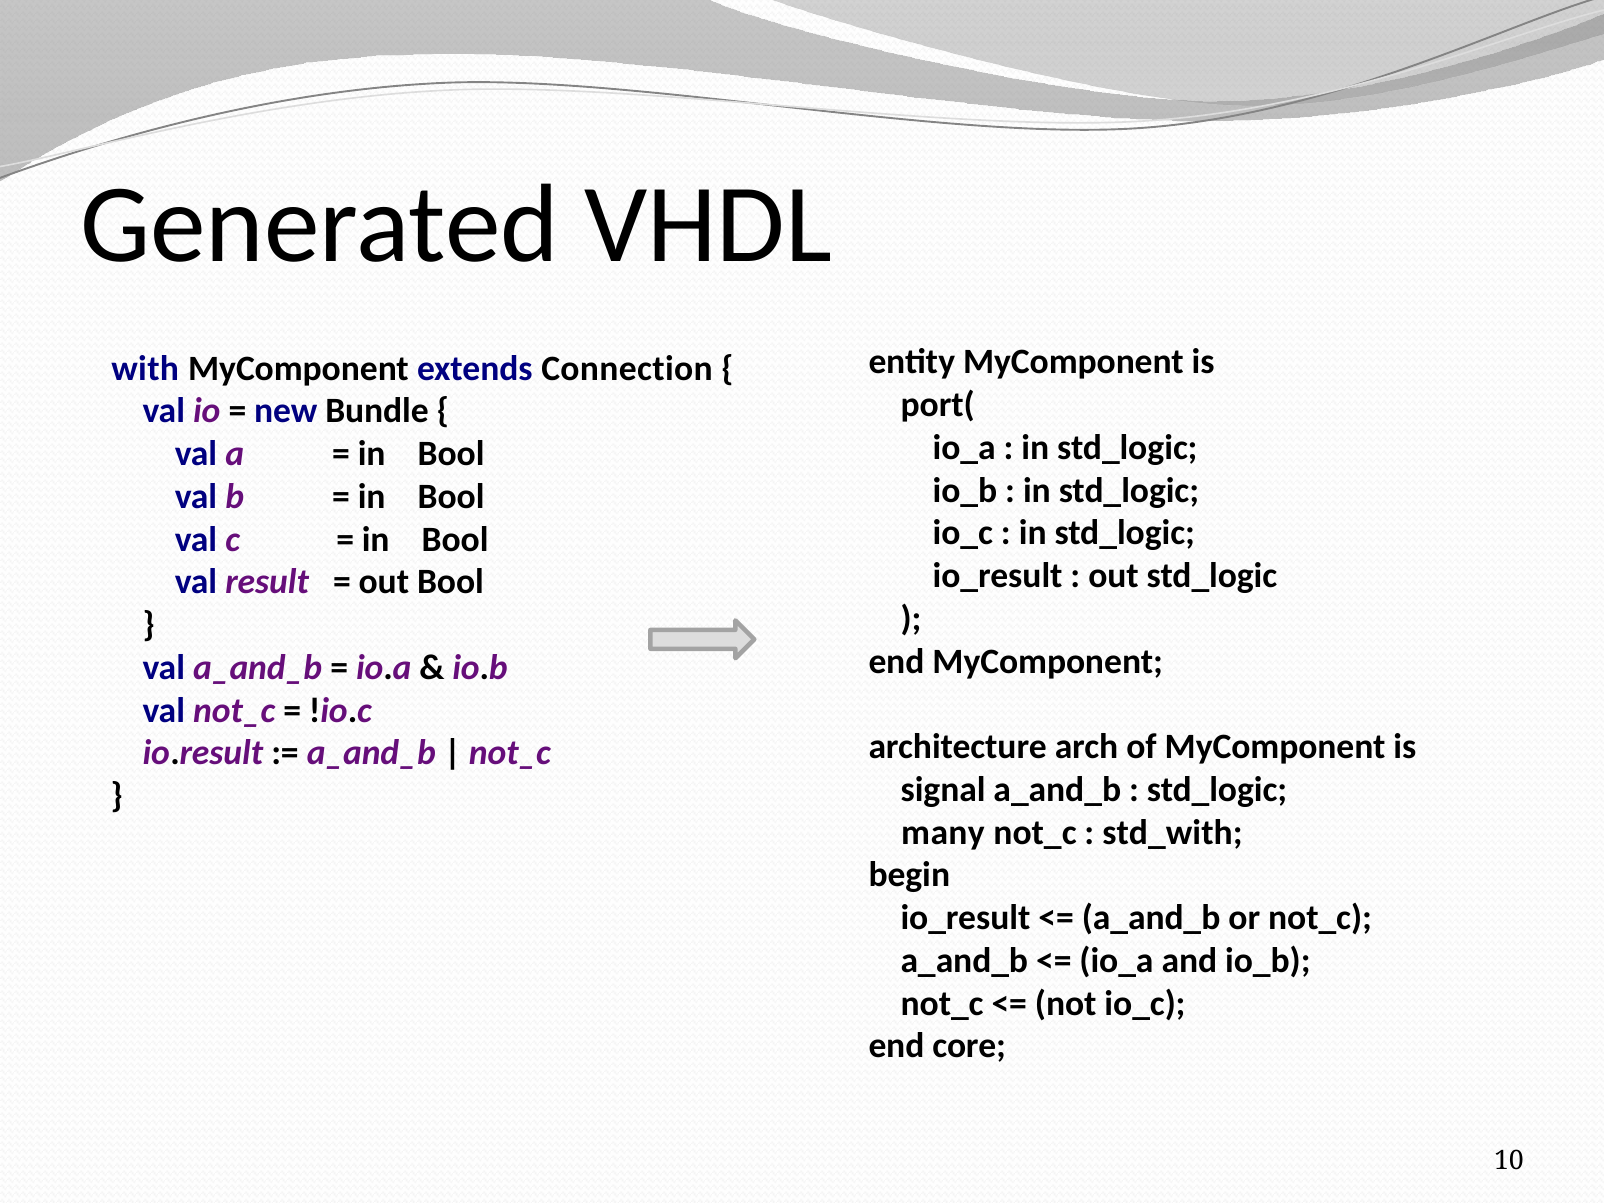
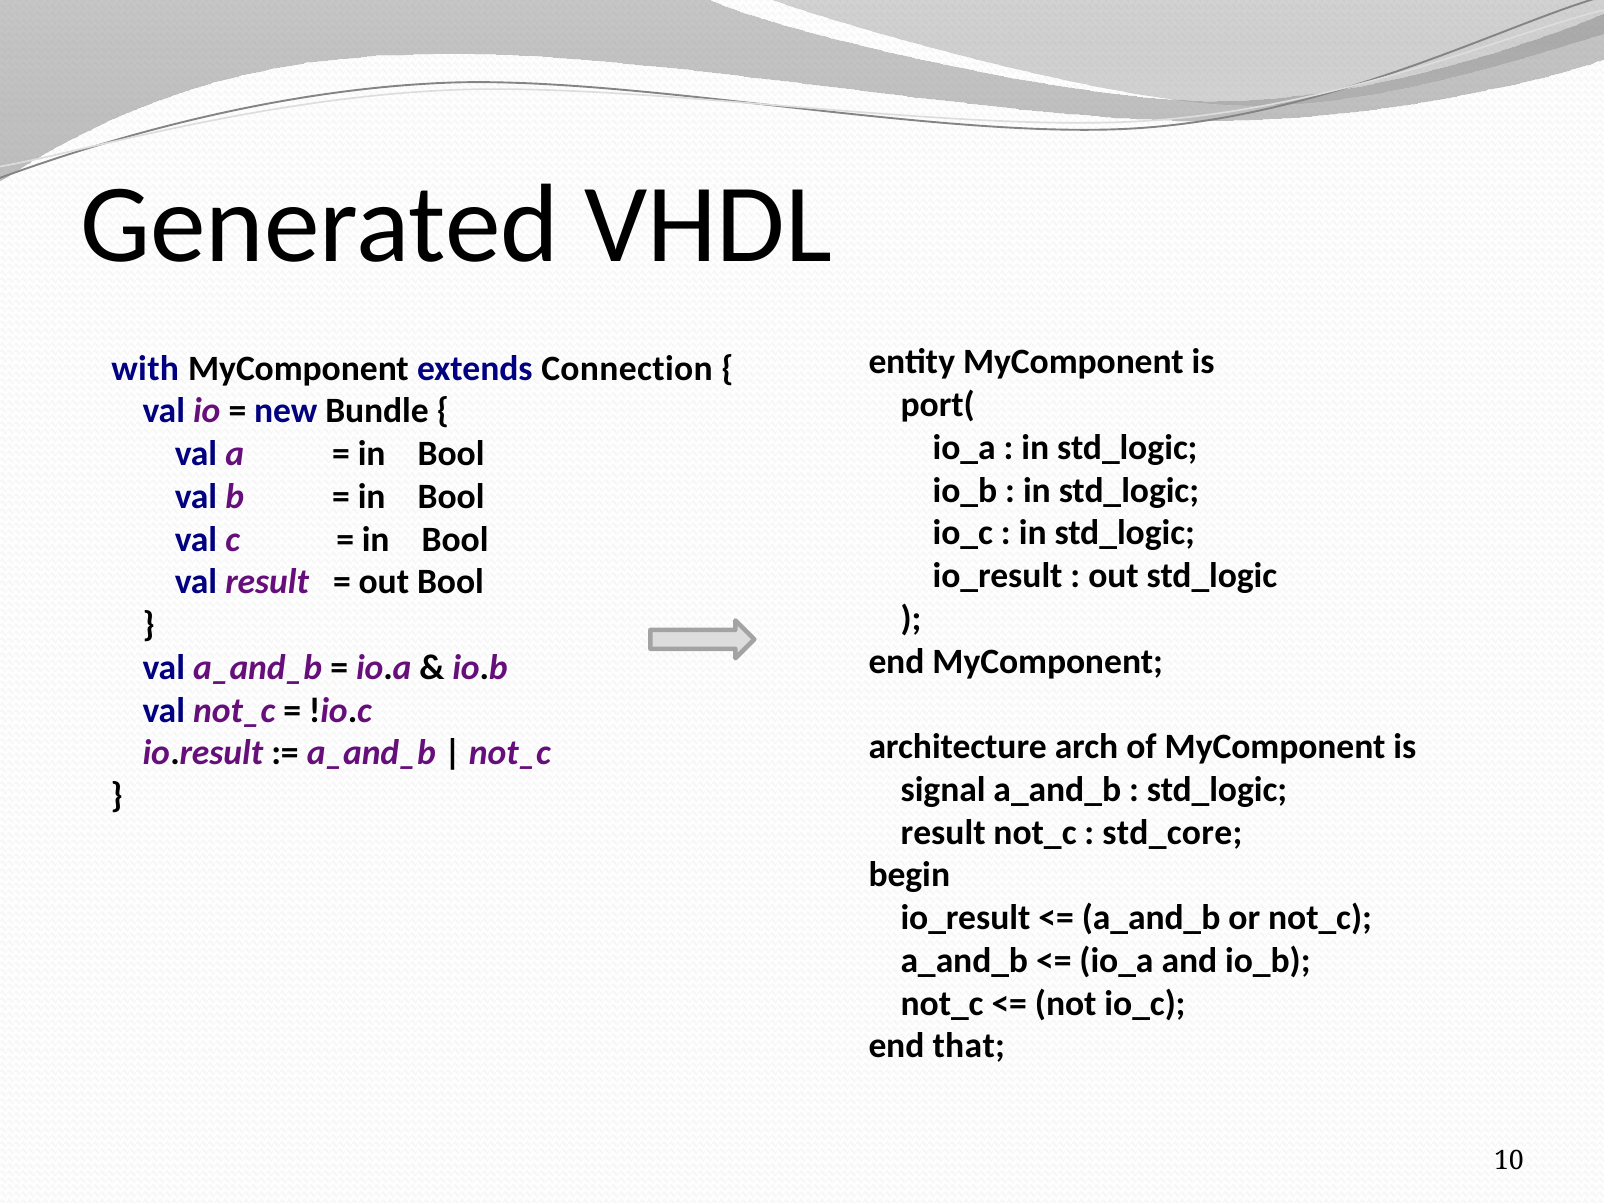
many at (943, 832): many -> result
std_with: std_with -> std_core
core: core -> that
